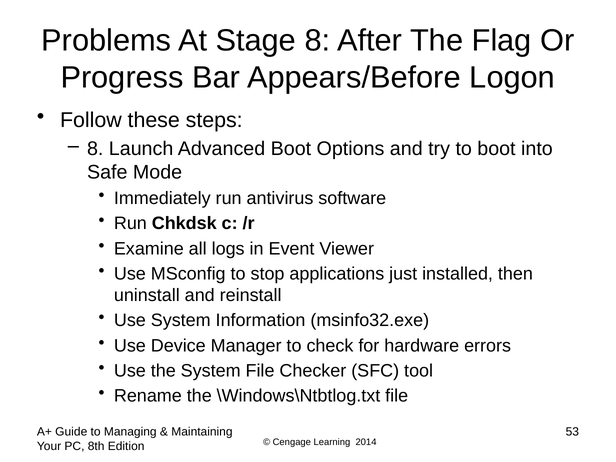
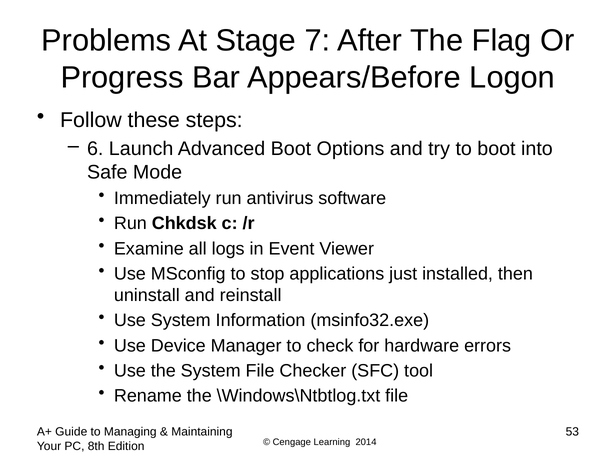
Stage 8: 8 -> 7
8 at (95, 149): 8 -> 6
